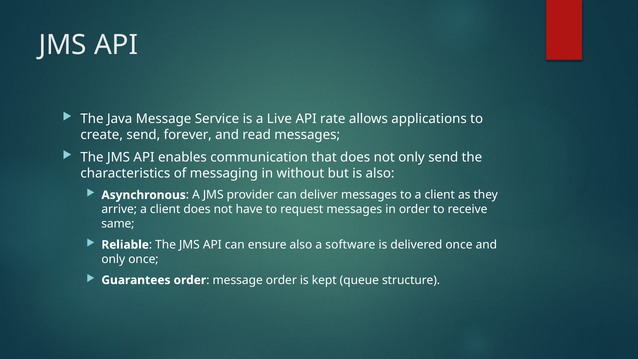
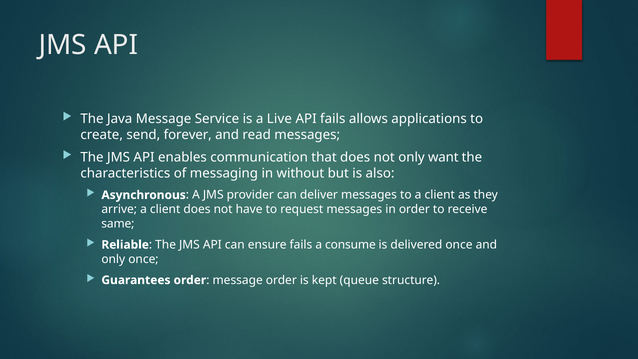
API rate: rate -> fails
only send: send -> want
ensure also: also -> fails
software: software -> consume
